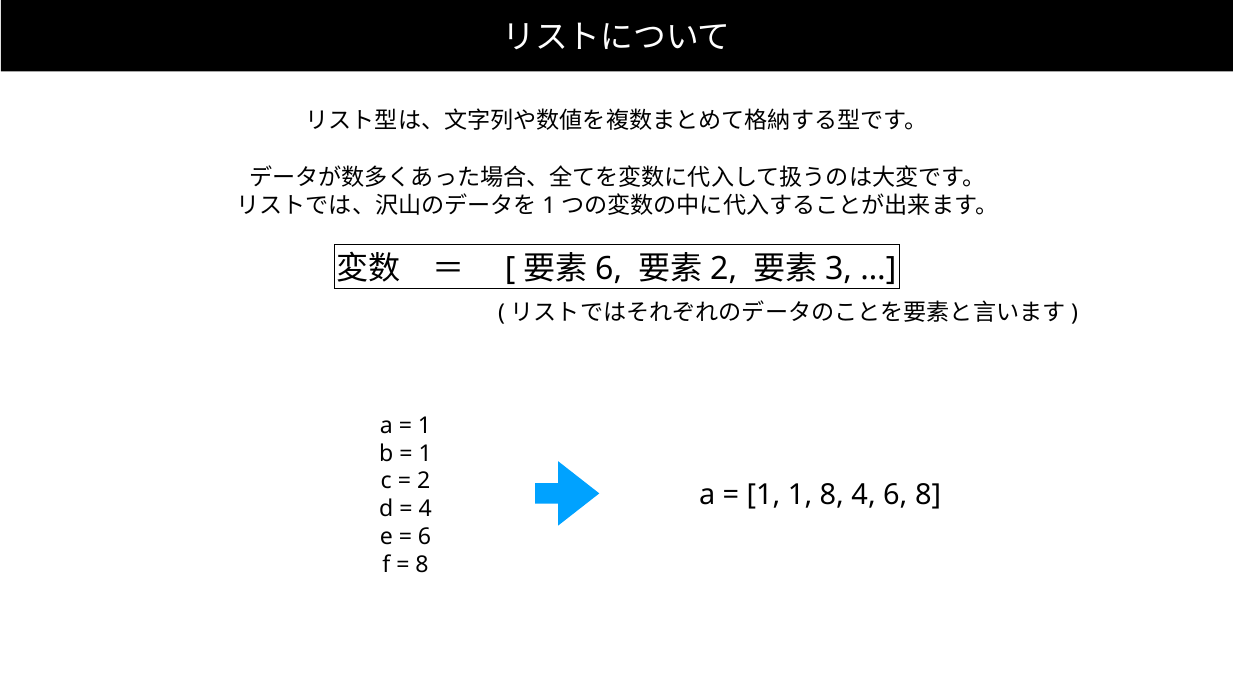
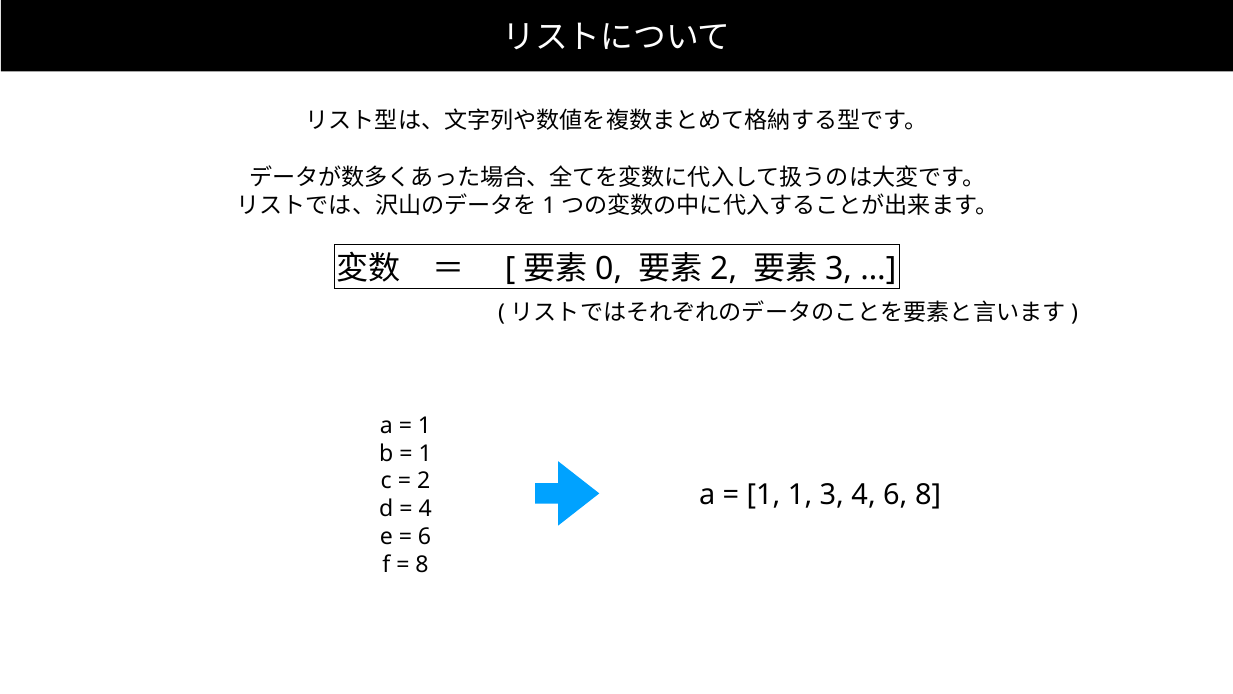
6 at (609, 268): 6 -> 0
1 8: 8 -> 3
